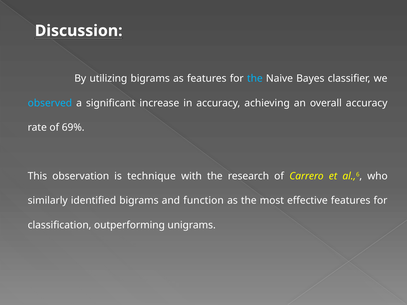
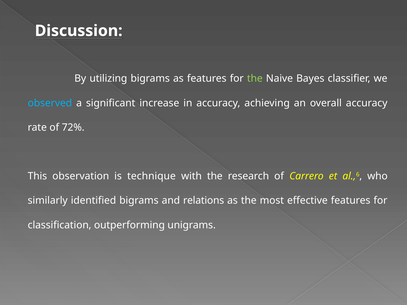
the at (255, 79) colour: light blue -> light green
69%: 69% -> 72%
function: function -> relations
